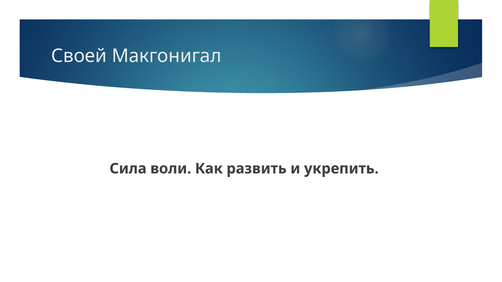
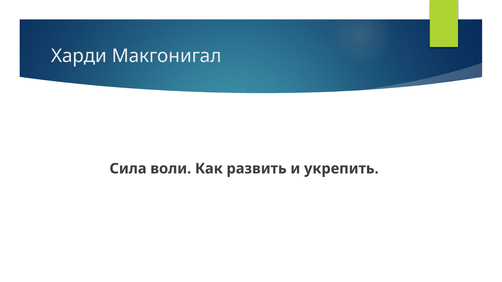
Своей: Своей -> Харди
